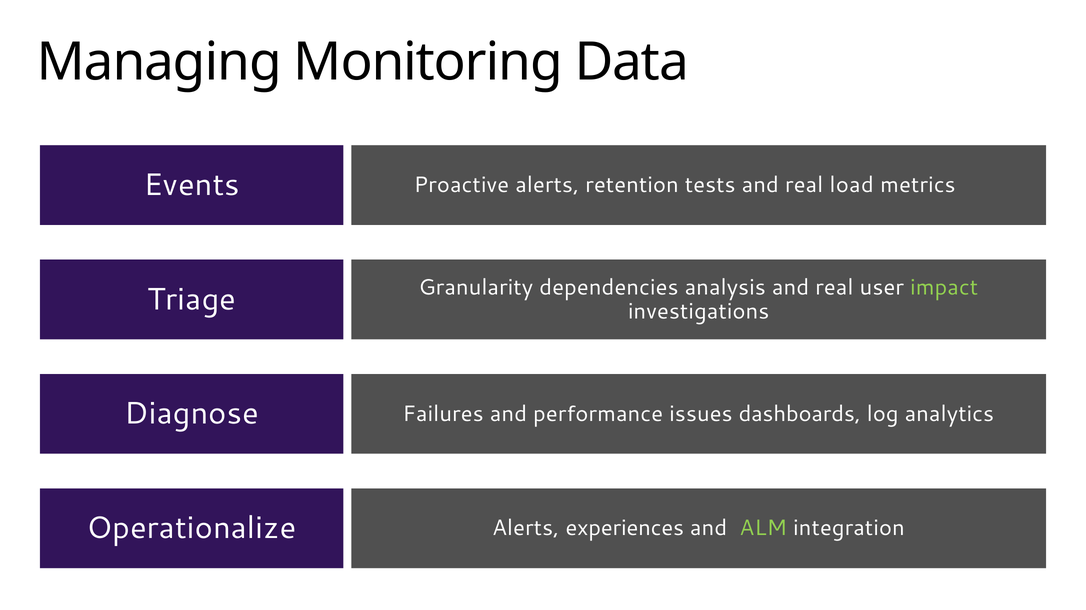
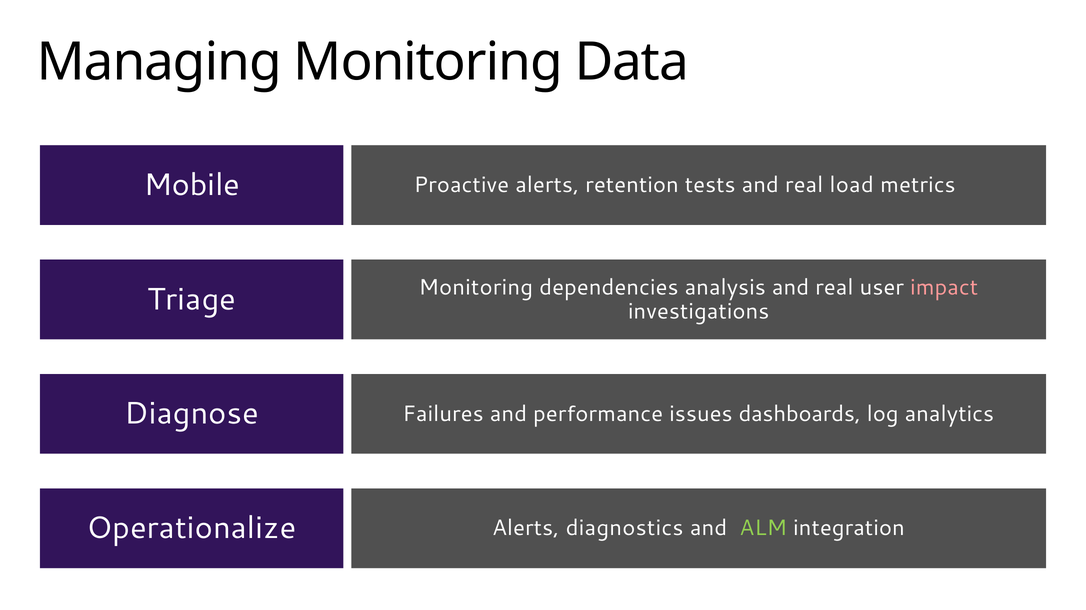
Events: Events -> Mobile
Granularity at (476, 288): Granularity -> Monitoring
impact colour: light green -> pink
experiences: experiences -> diagnostics
